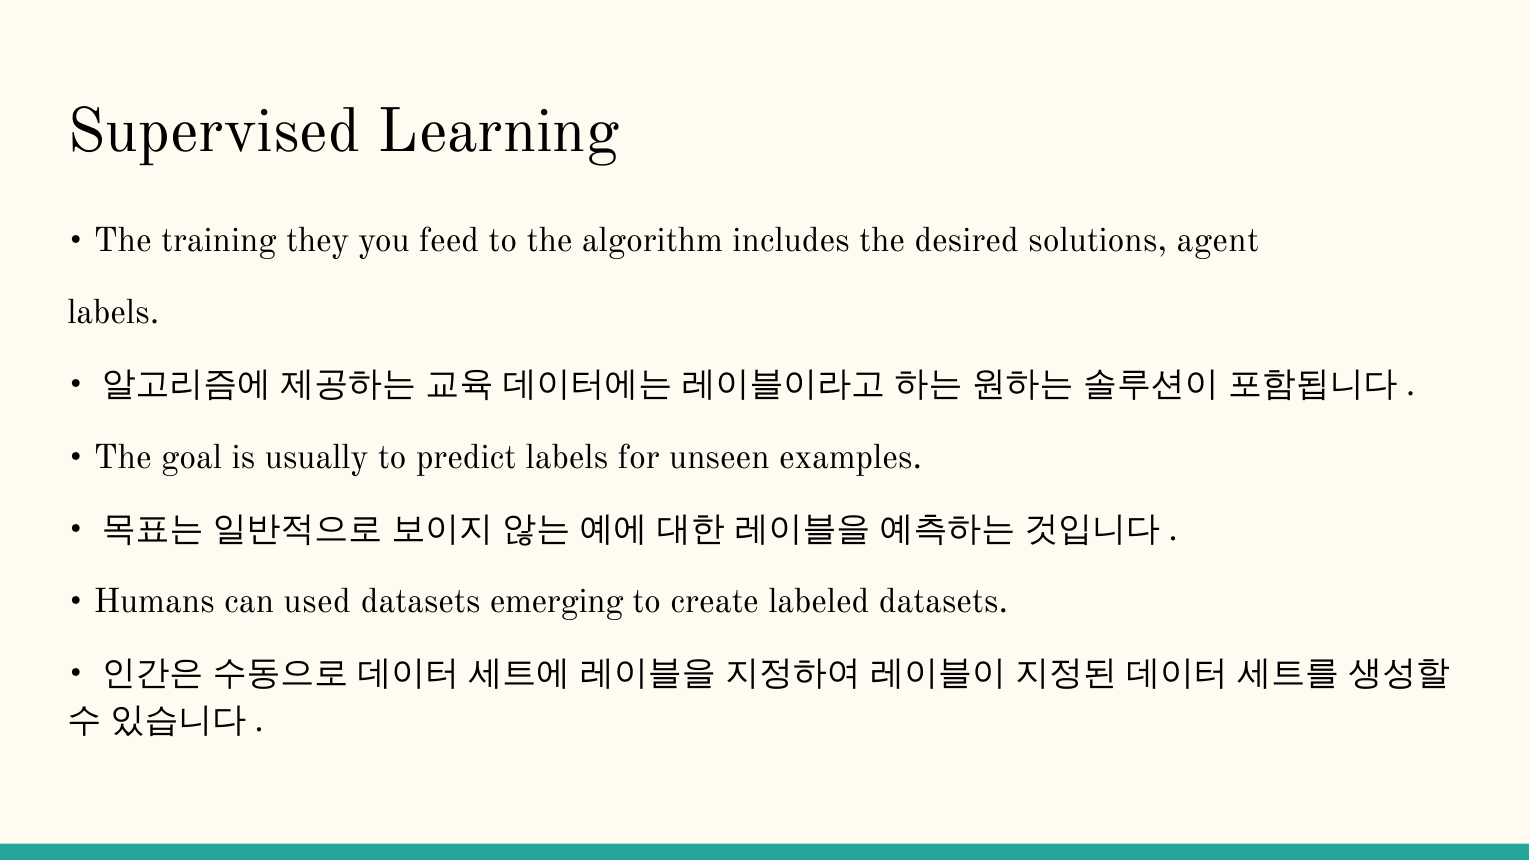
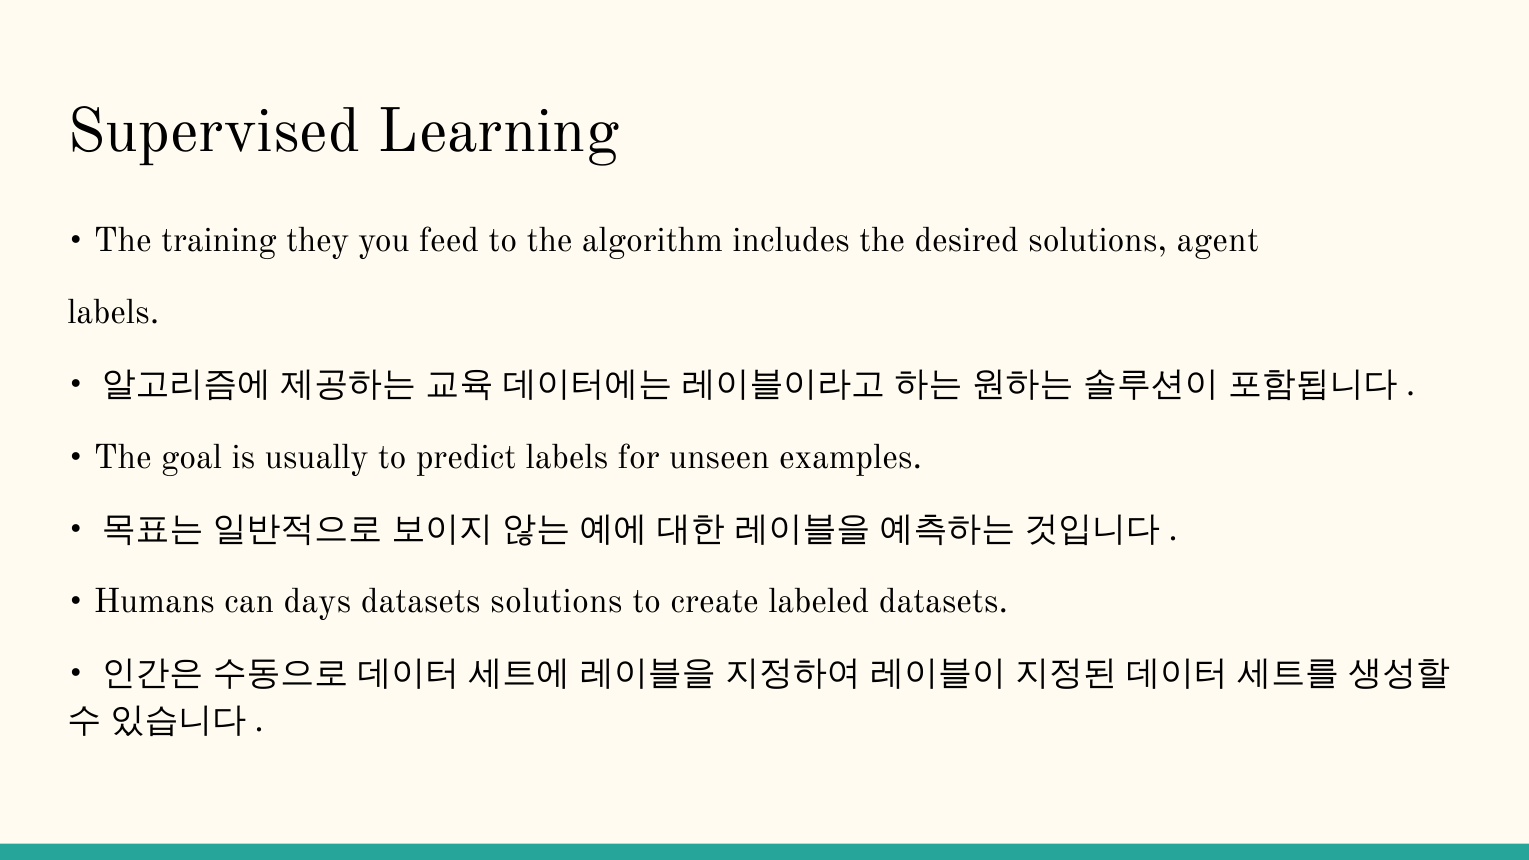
used: used -> days
datasets emerging: emerging -> solutions
